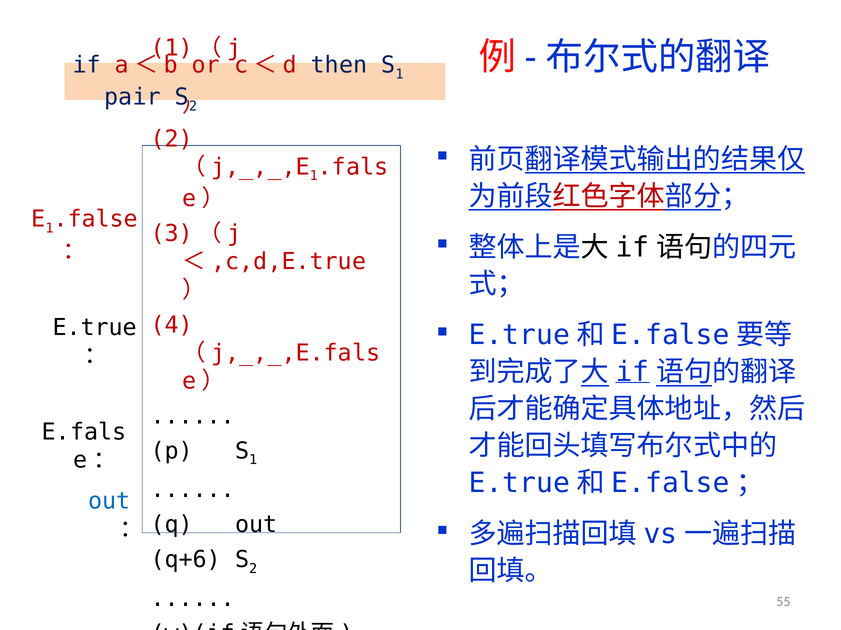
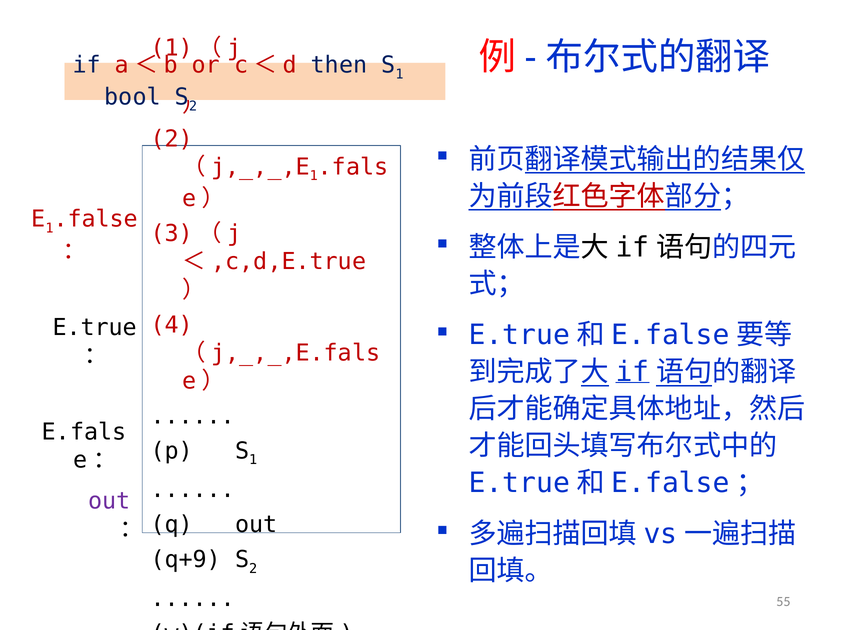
pair: pair -> bool
out at (109, 501) colour: blue -> purple
q+6: q+6 -> q+9
